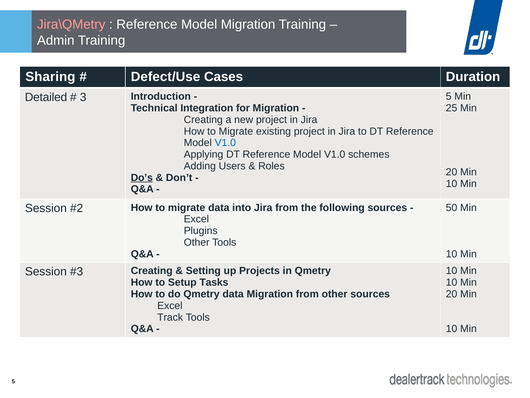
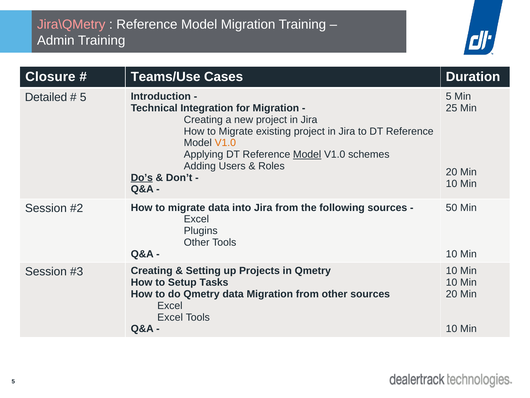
Sharing: Sharing -> Closure
Defect/Use: Defect/Use -> Teams/Use
3 at (83, 97): 3 -> 5
V1.0 at (225, 143) colour: blue -> orange
Model at (307, 154) underline: none -> present
Track at (170, 317): Track -> Excel
